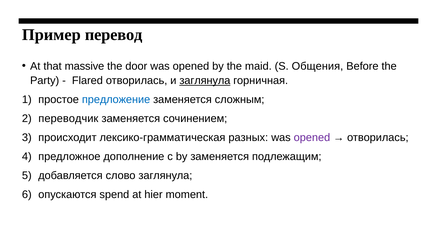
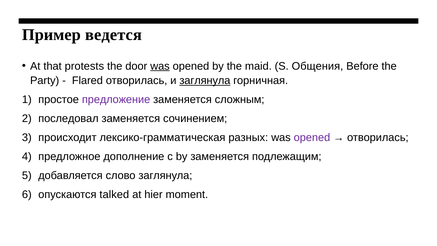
перевод: перевод -> ведется
massive: massive -> protests
was at (160, 66) underline: none -> present
предложение colour: blue -> purple
переводчик: переводчик -> последовал
spend: spend -> talked
